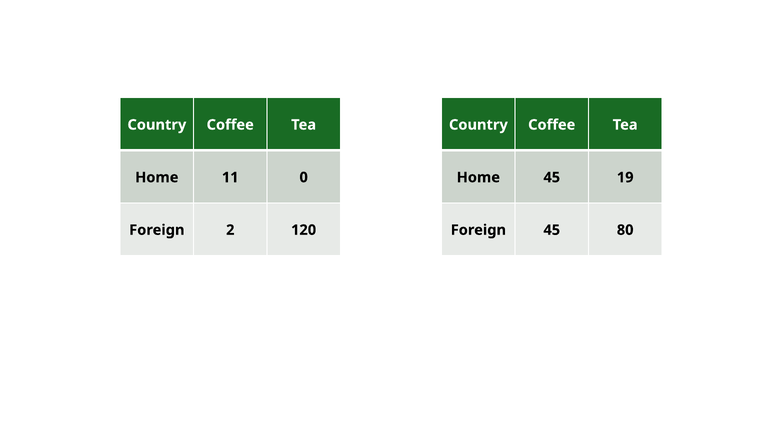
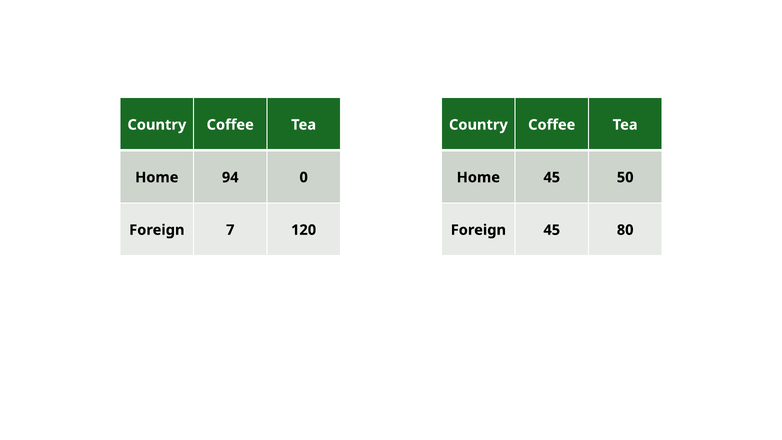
11: 11 -> 94
19: 19 -> 50
2: 2 -> 7
